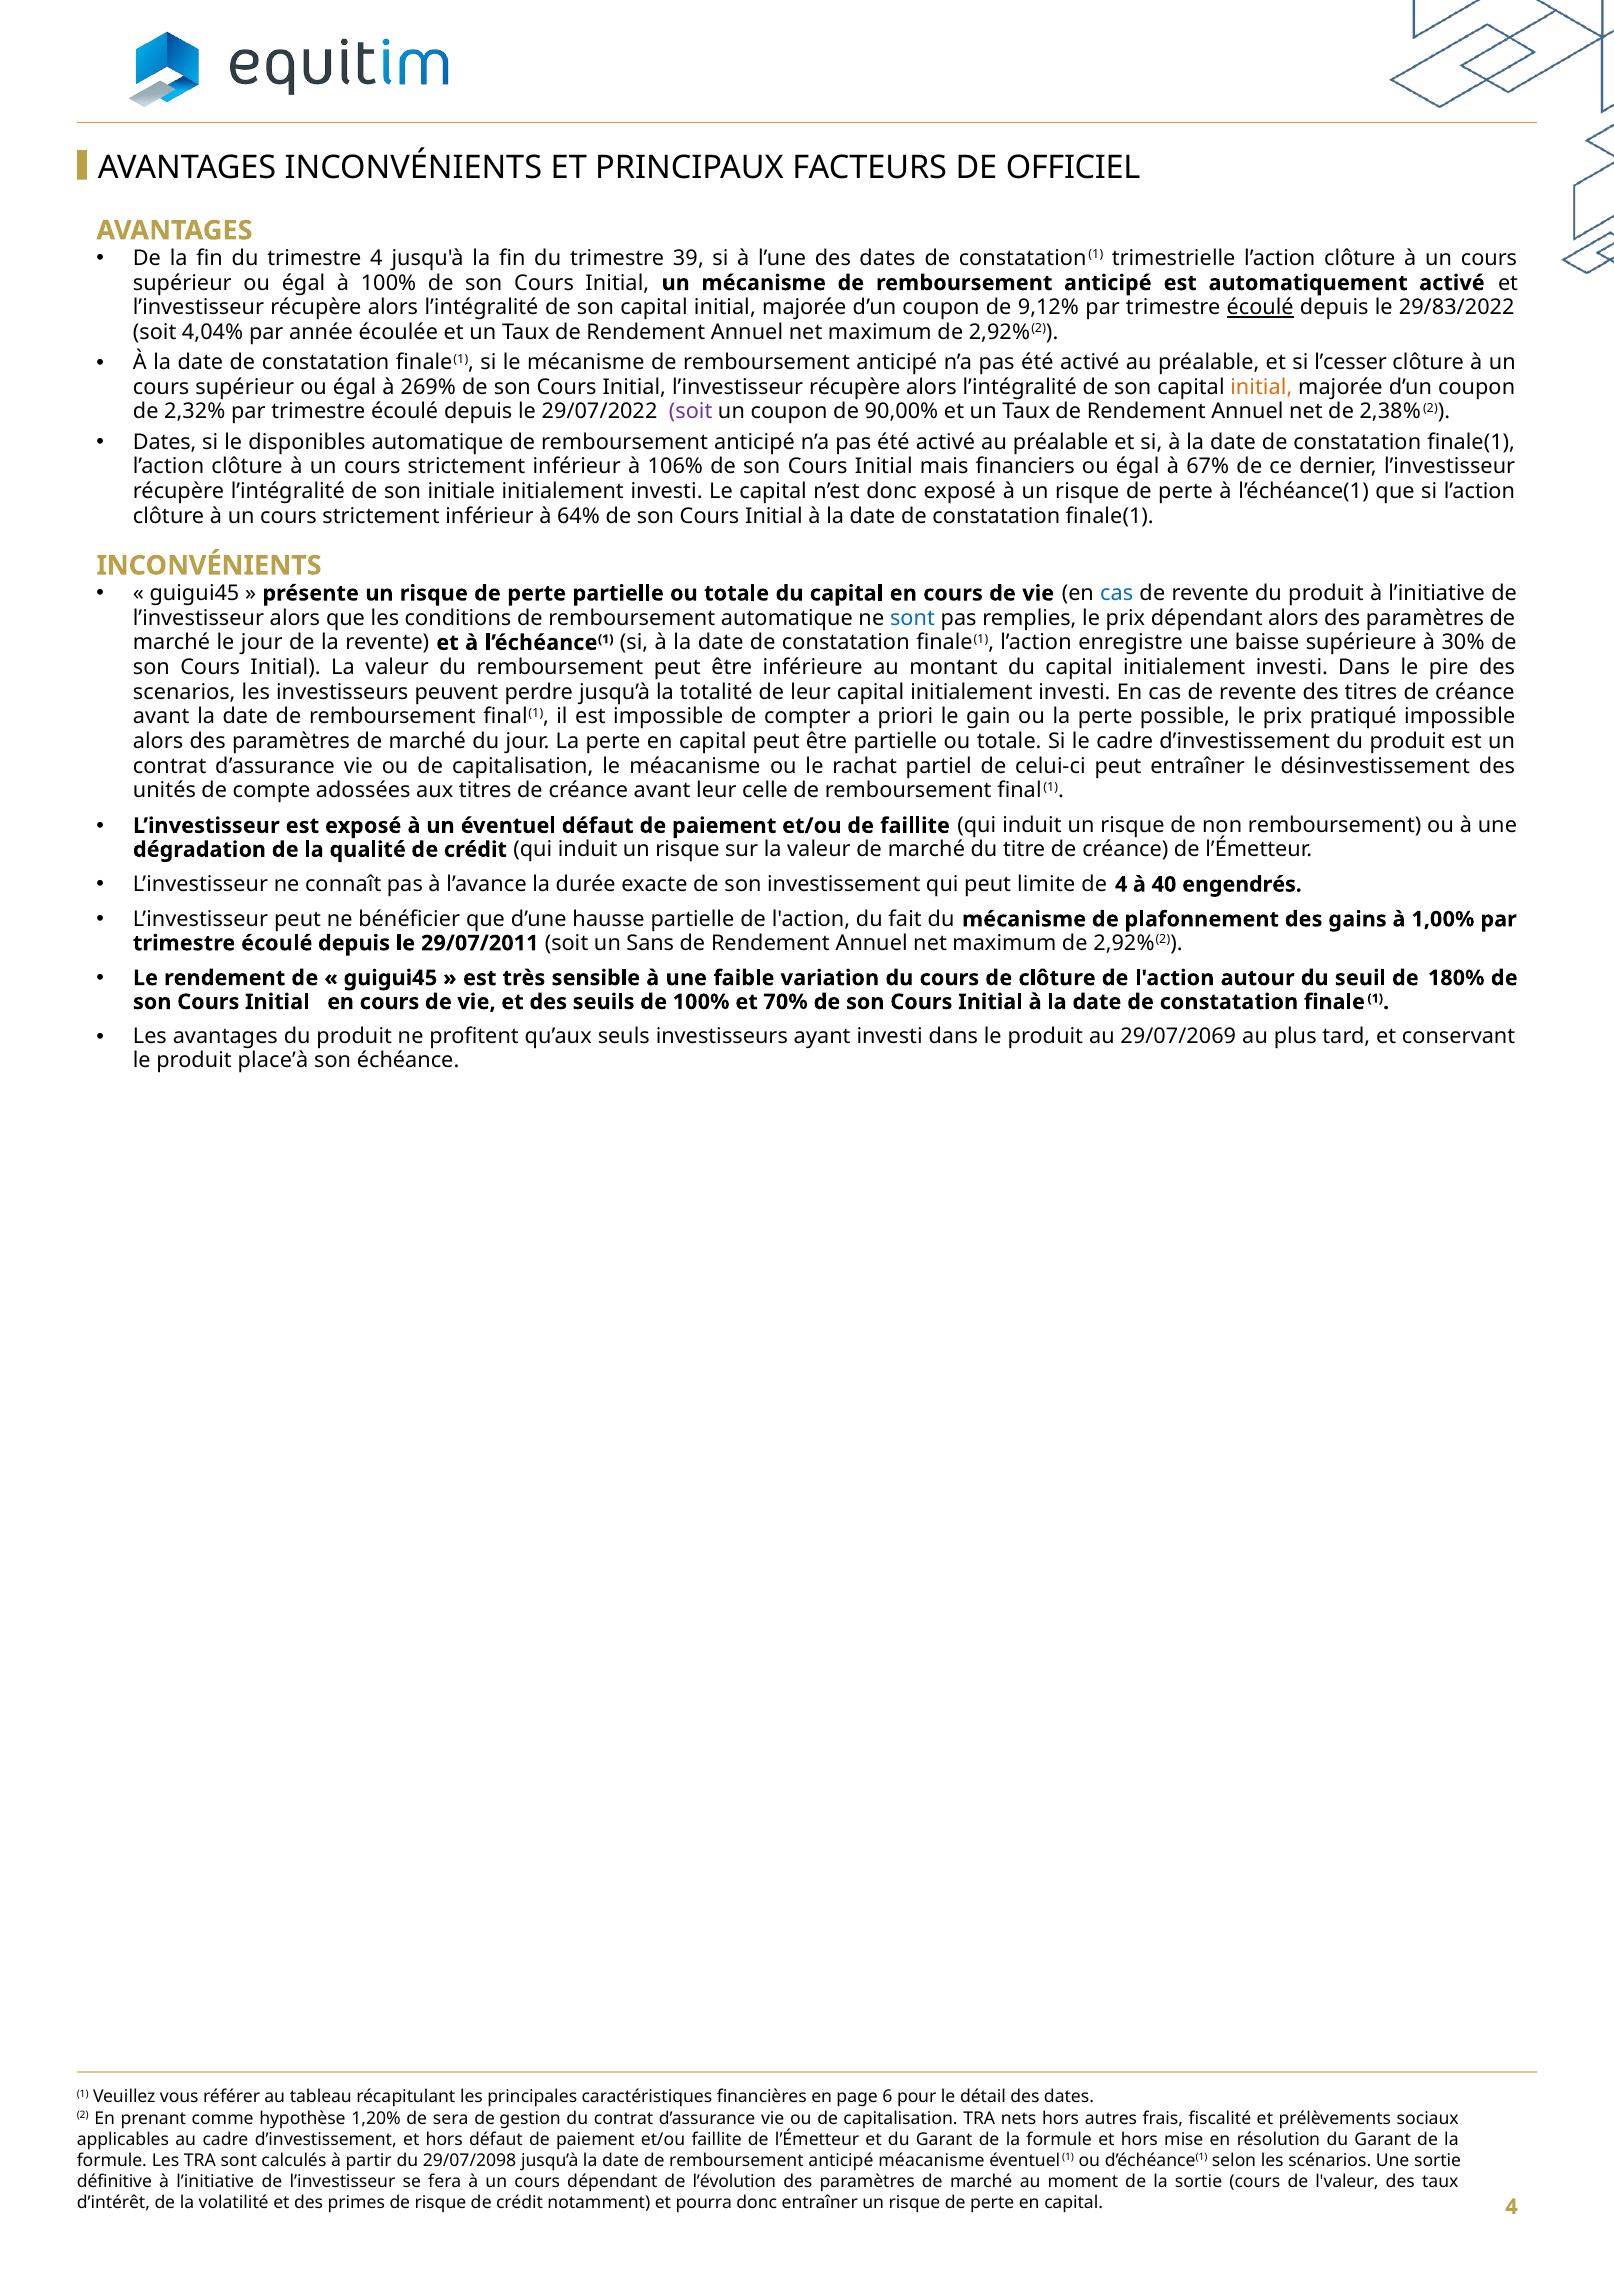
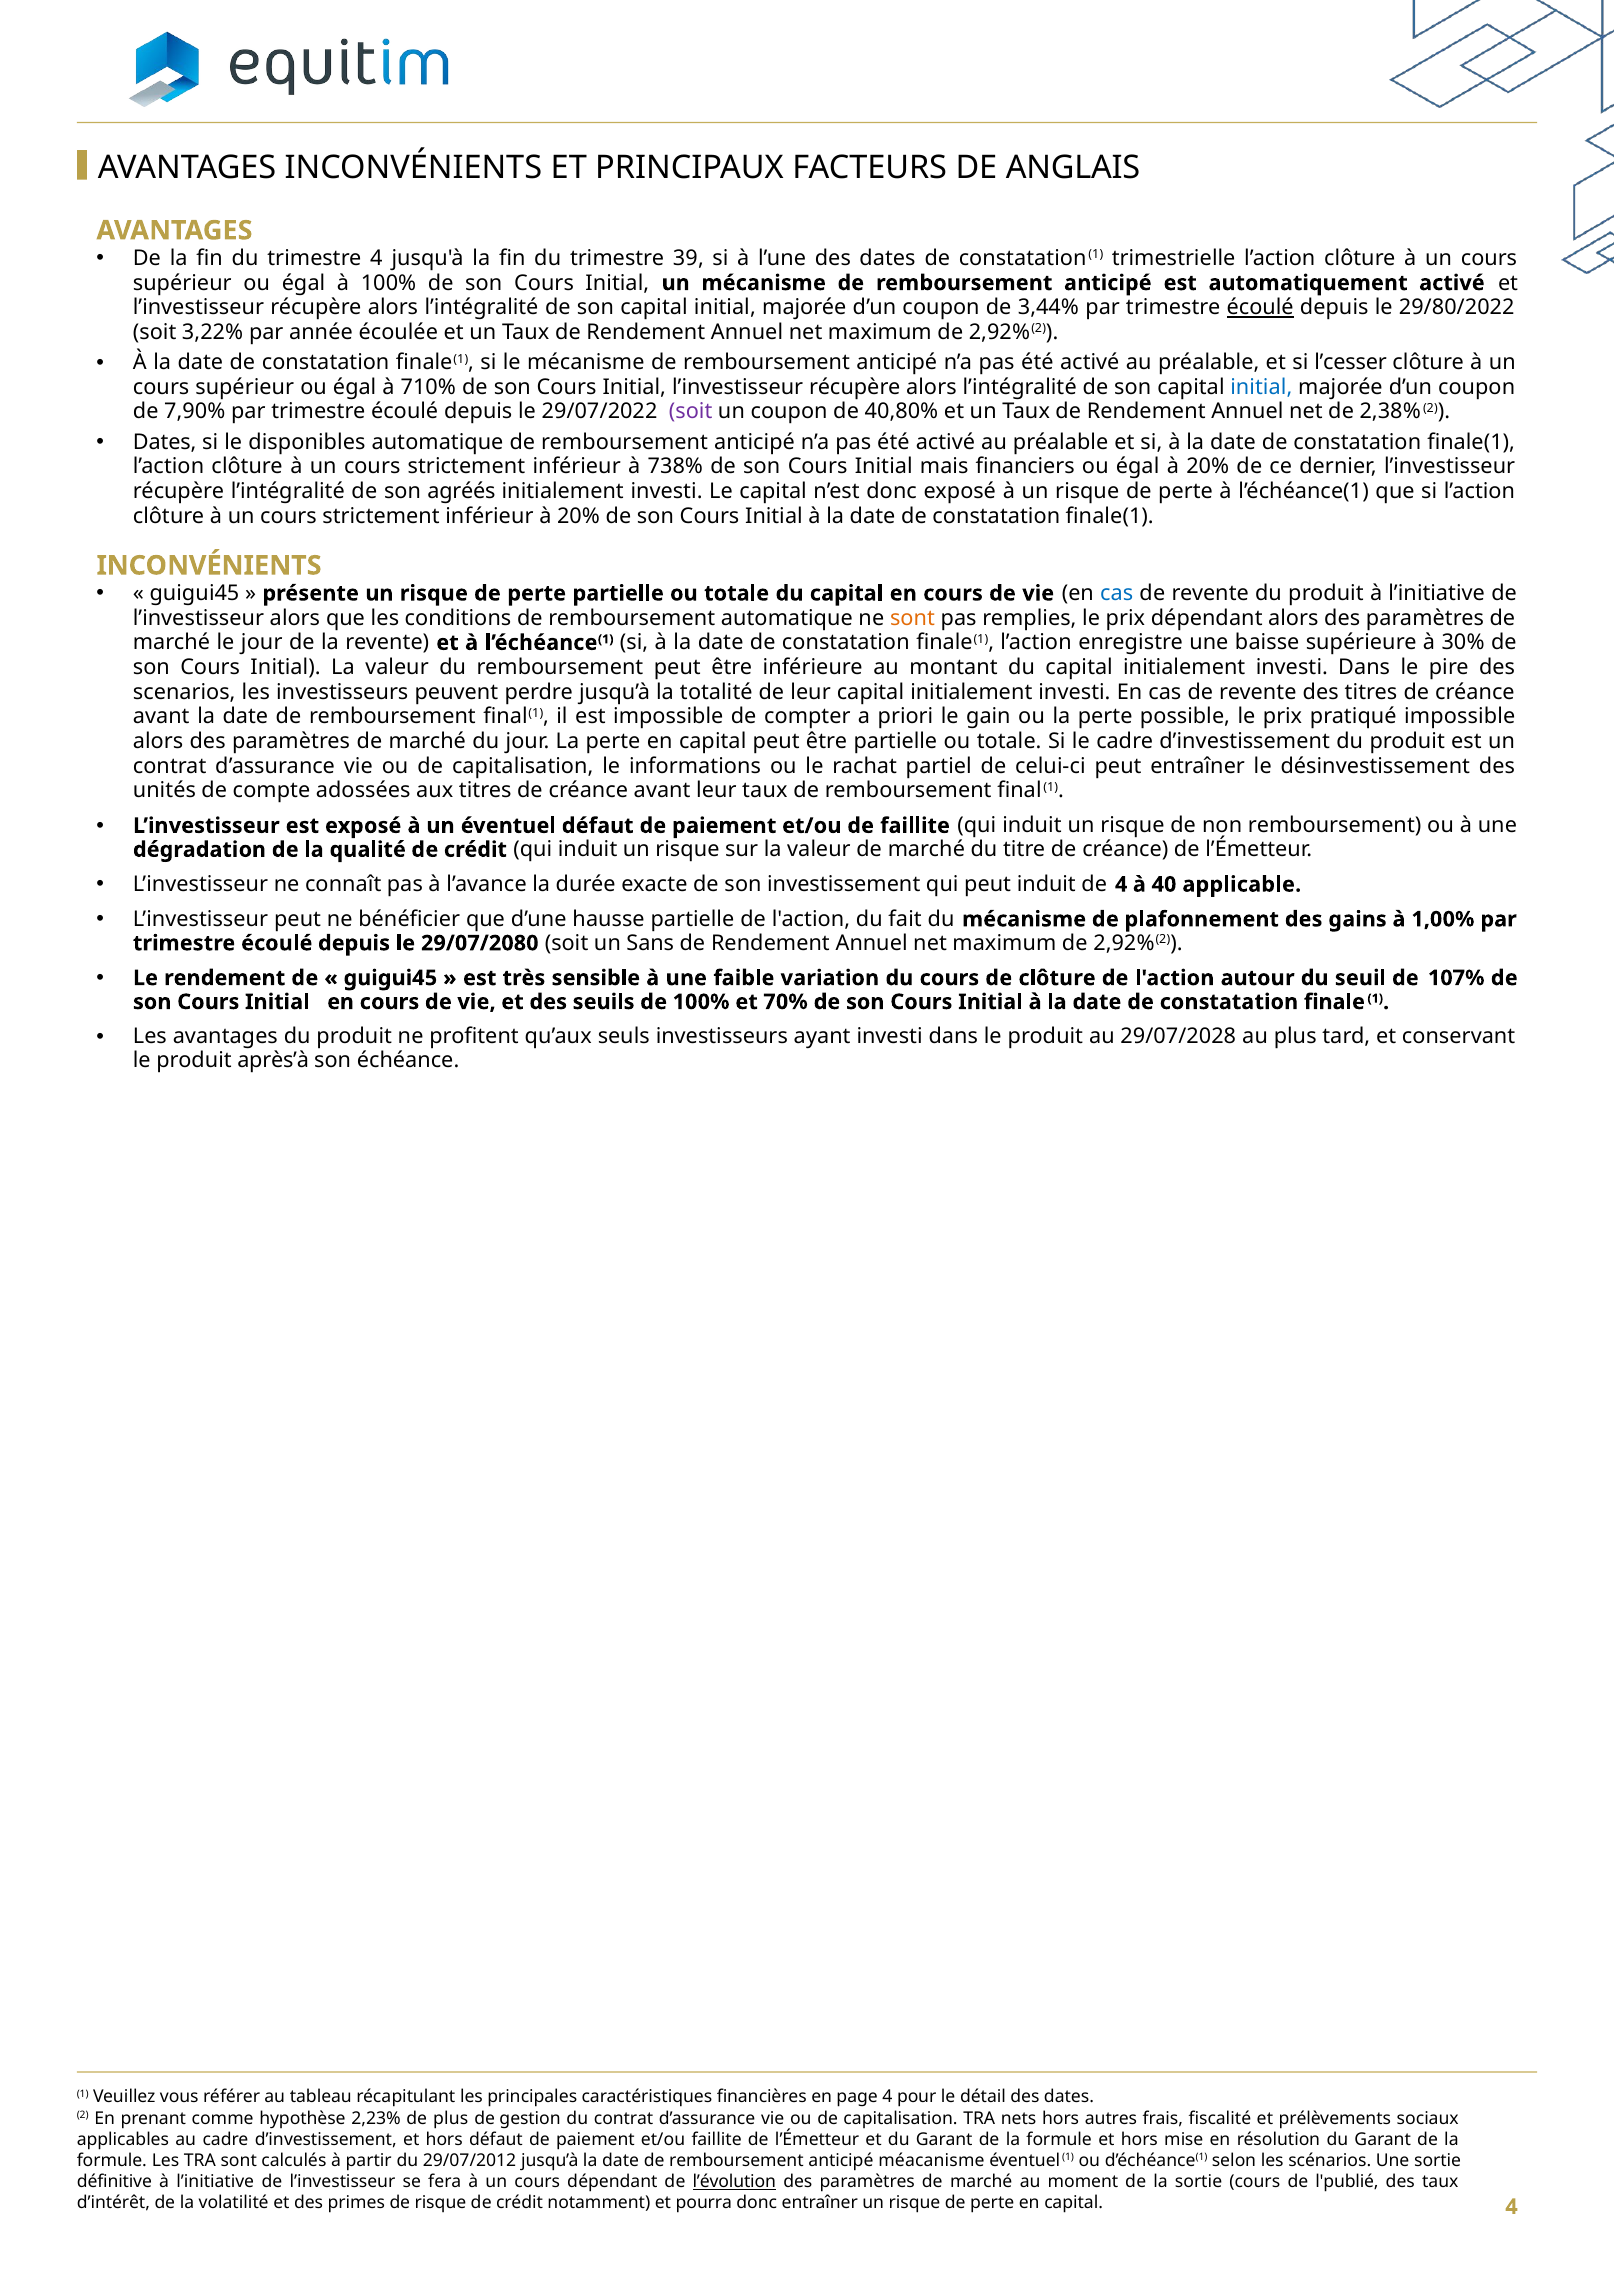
OFFICIEL: OFFICIEL -> ANGLAIS
9,12%: 9,12% -> 3,44%
29/83/2022: 29/83/2022 -> 29/80/2022
4,04%: 4,04% -> 3,22%
269%: 269% -> 710%
initial at (1261, 387) colour: orange -> blue
2,32%: 2,32% -> 7,90%
90,00%: 90,00% -> 40,80%
106%: 106% -> 738%
égal à 67%: 67% -> 20%
initiale: initiale -> agréés
inférieur à 64%: 64% -> 20%
sont at (912, 618) colour: blue -> orange
le méacanisme: méacanisme -> informations
leur celle: celle -> taux
peut limite: limite -> induit
engendrés: engendrés -> applicable
29/07/2011: 29/07/2011 -> 29/07/2080
180%: 180% -> 107%
29/07/2069: 29/07/2069 -> 29/07/2028
place’à: place’à -> après’à
page 6: 6 -> 4
1,20%: 1,20% -> 2,23%
de sera: sera -> plus
29/07/2098: 29/07/2098 -> 29/07/2012
l’évolution underline: none -> present
l'valeur: l'valeur -> l'publié
